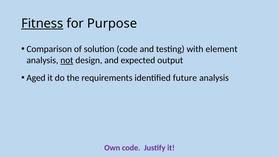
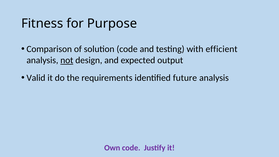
Fitness underline: present -> none
element: element -> efficient
Aged: Aged -> Valid
